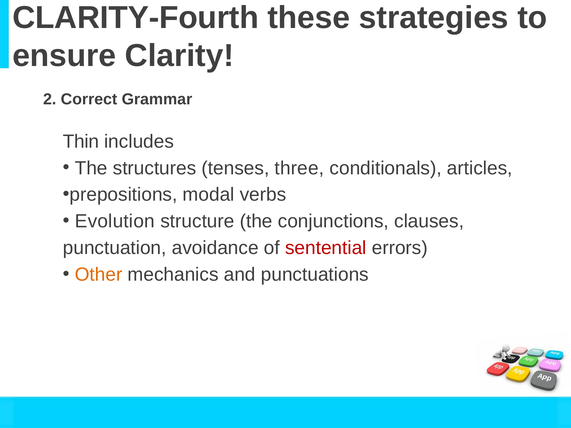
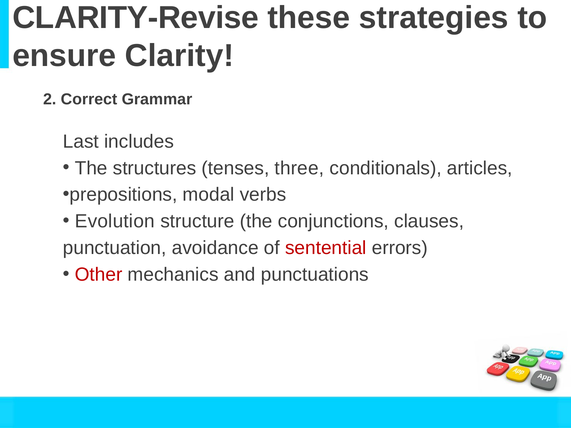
CLARITY-Fourth: CLARITY-Fourth -> CLARITY-Revise
Thin: Thin -> Last
Other colour: orange -> red
